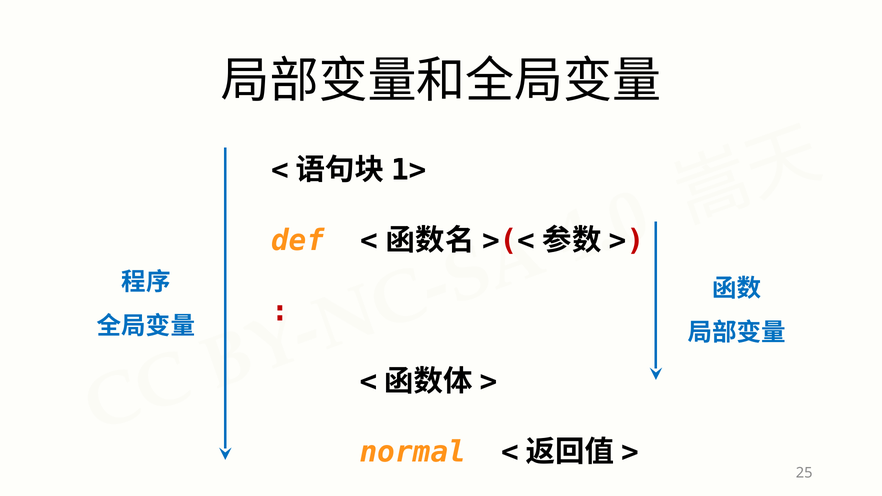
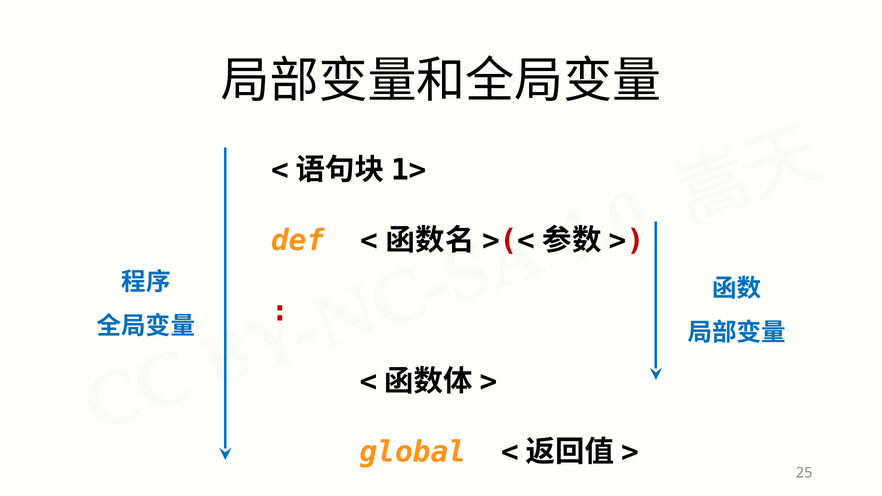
normal: normal -> global
